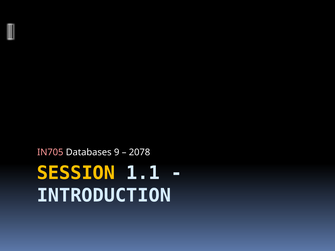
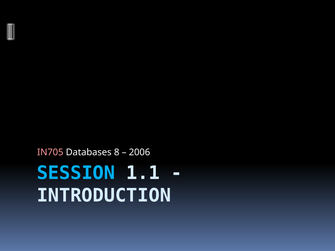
9: 9 -> 8
2078: 2078 -> 2006
SESSION colour: yellow -> light blue
